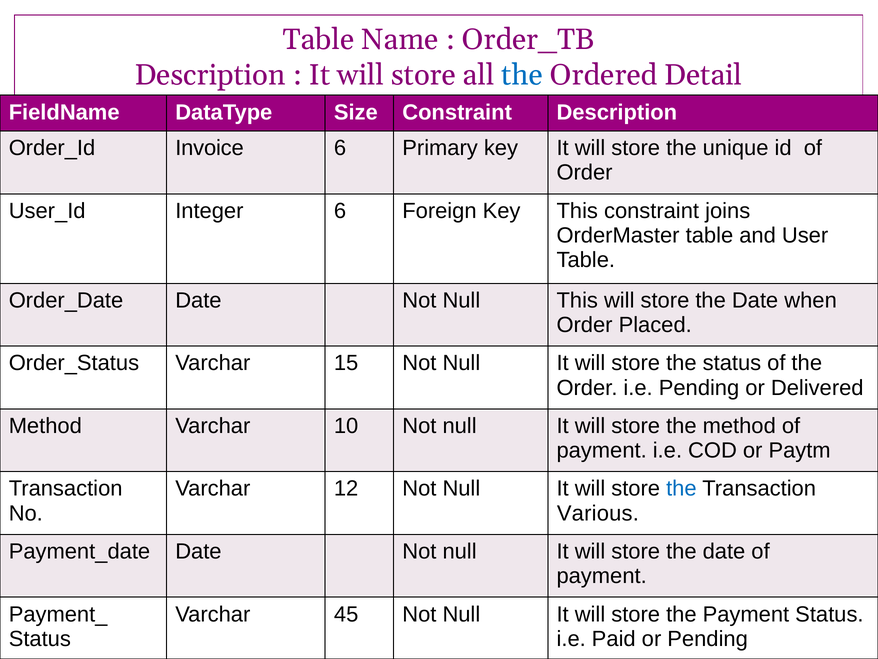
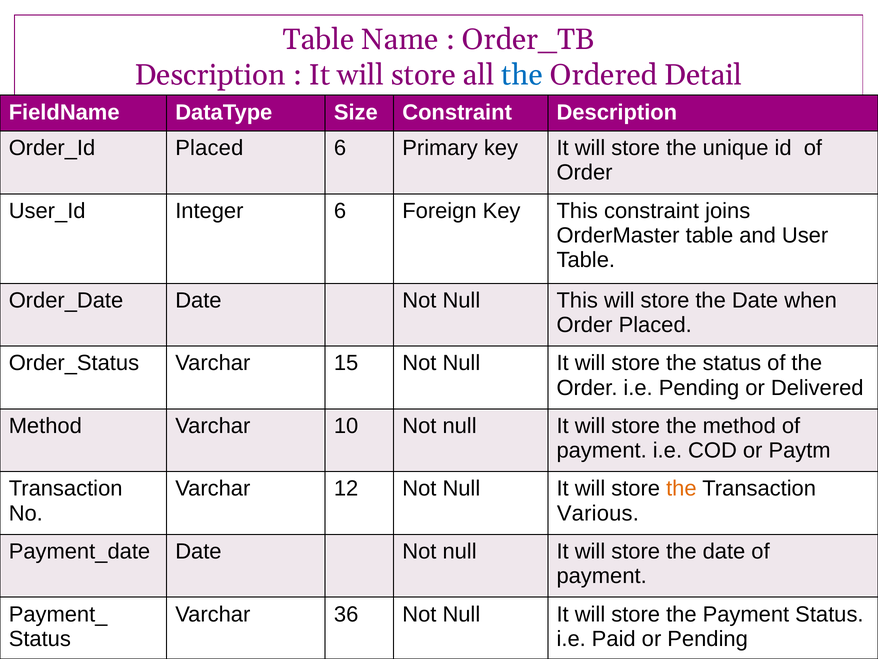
Invoice at (210, 148): Invoice -> Placed
the at (681, 488) colour: blue -> orange
45: 45 -> 36
